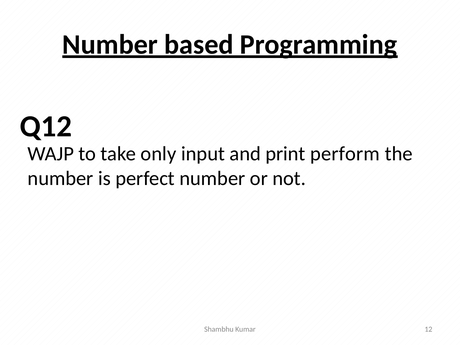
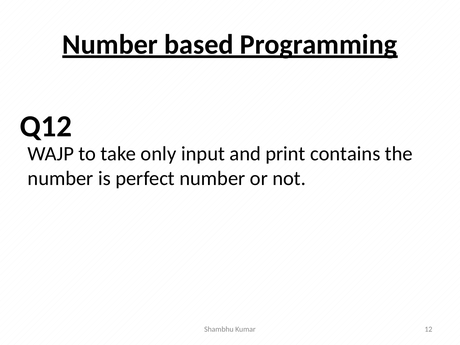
perform: perform -> contains
